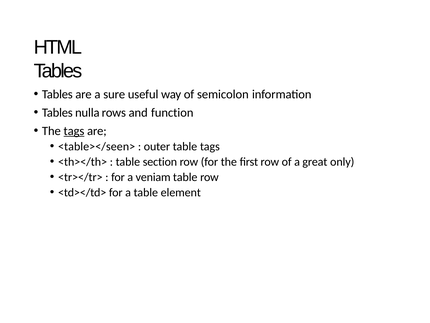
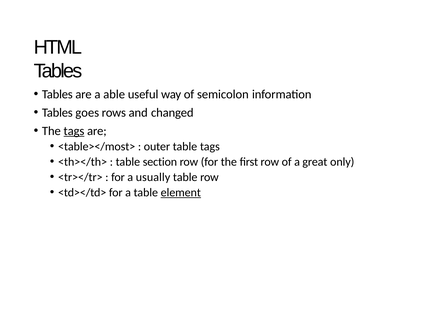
sure: sure -> able
nulla: nulla -> goes
function: function -> changed
<table></seen>: <table></seen> -> <table></most>
veniam: veniam -> usually
element underline: none -> present
